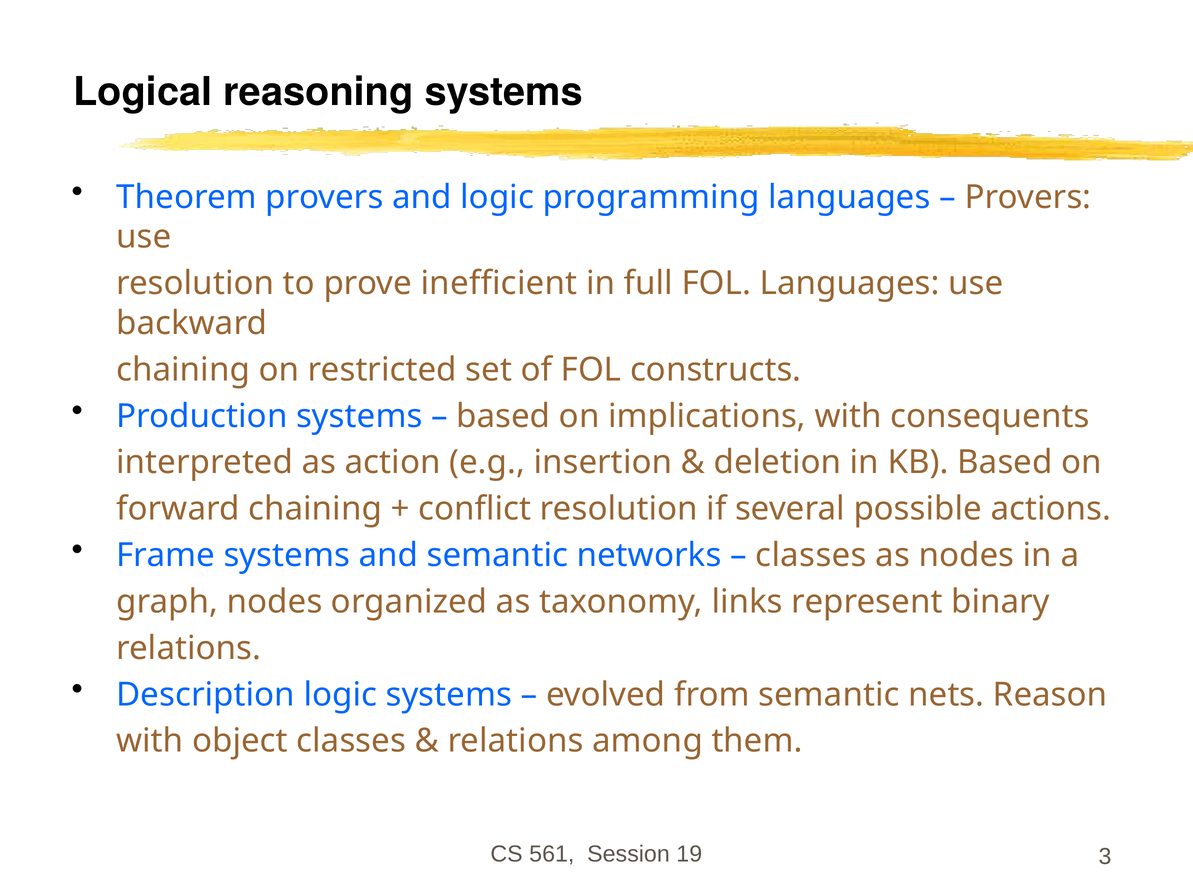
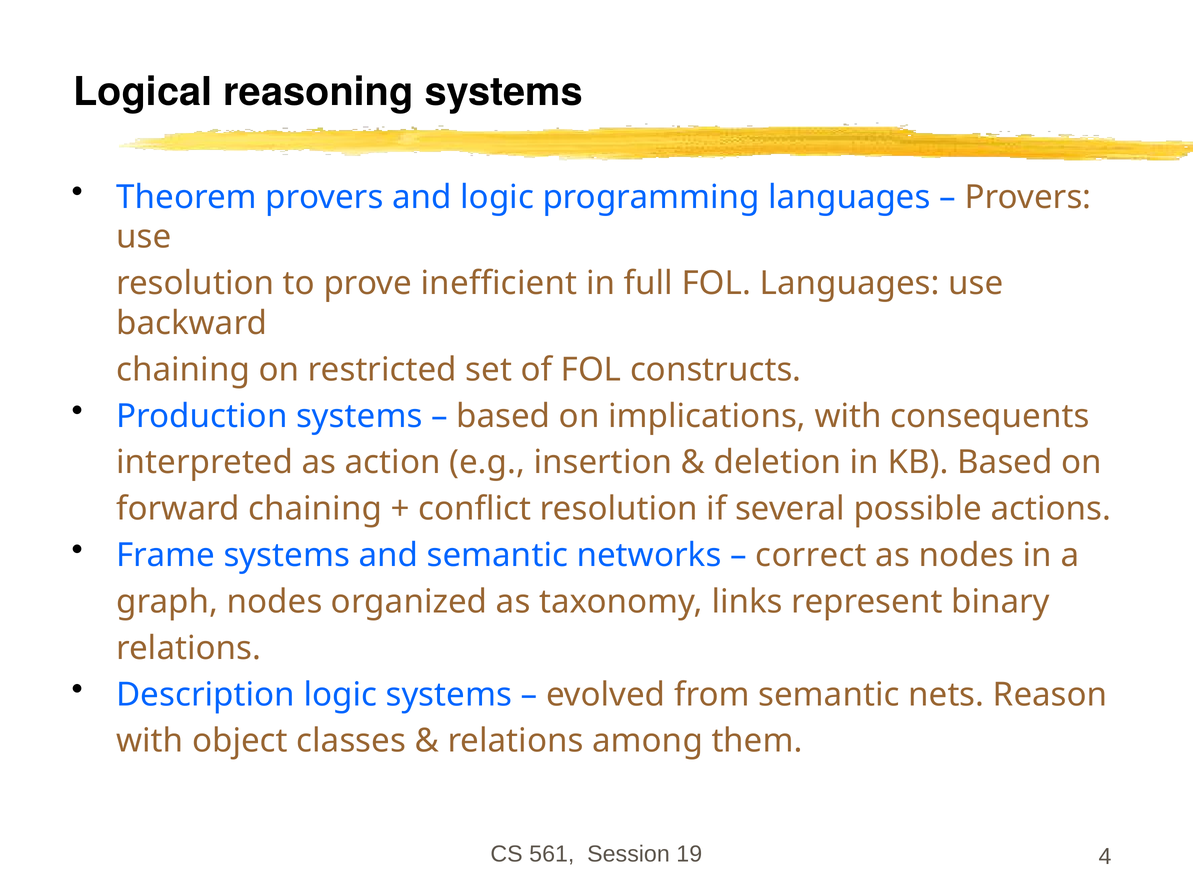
classes at (811, 555): classes -> correct
3: 3 -> 4
